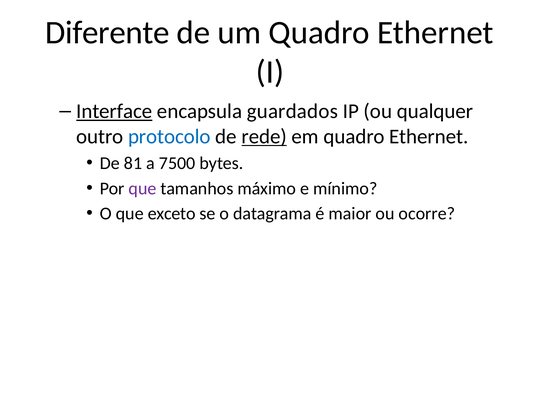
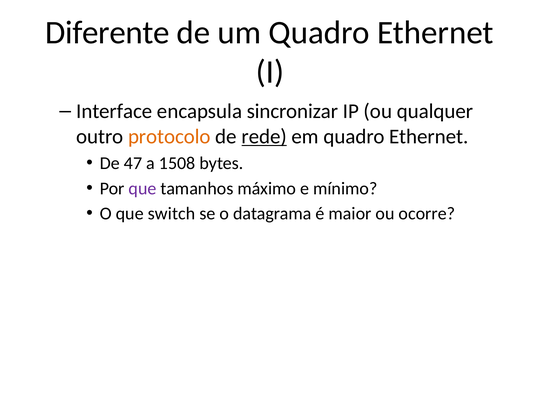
Interface underline: present -> none
guardados: guardados -> sincronizar
protocolo colour: blue -> orange
81: 81 -> 47
7500: 7500 -> 1508
exceto: exceto -> switch
